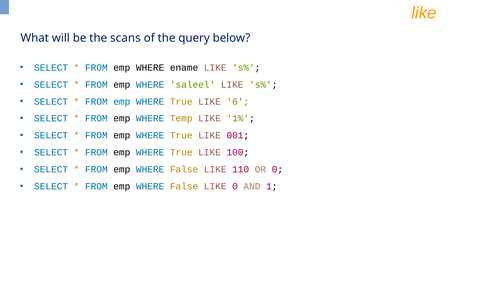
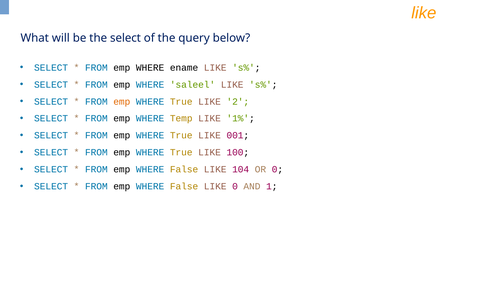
the scans: scans -> select
emp at (122, 102) colour: blue -> orange
6: 6 -> 2
110: 110 -> 104
